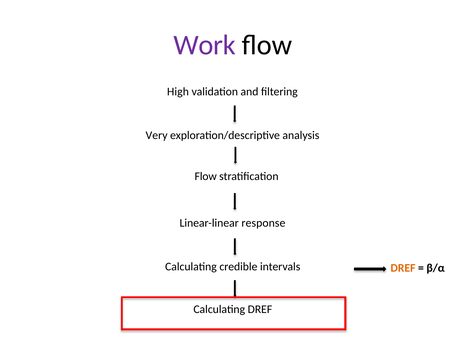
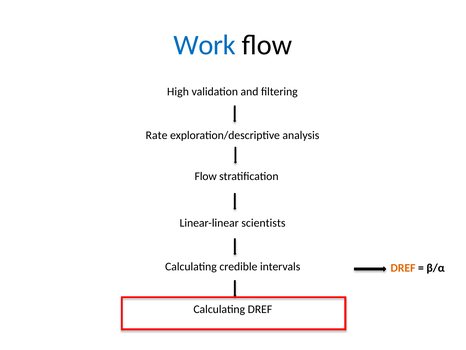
Work colour: purple -> blue
Very: Very -> Rate
response: response -> scientists
